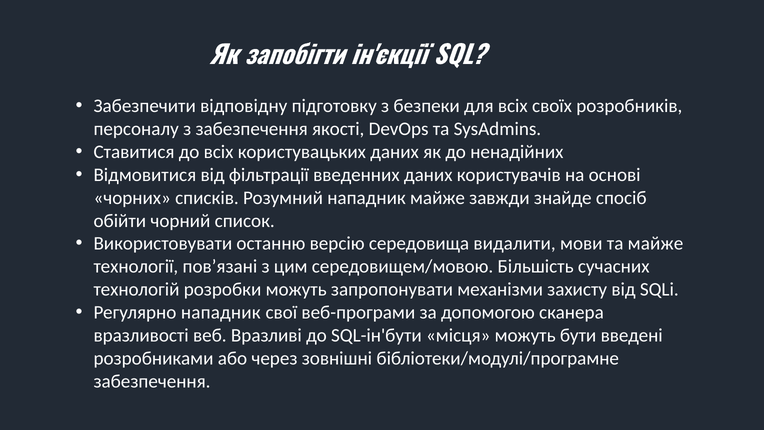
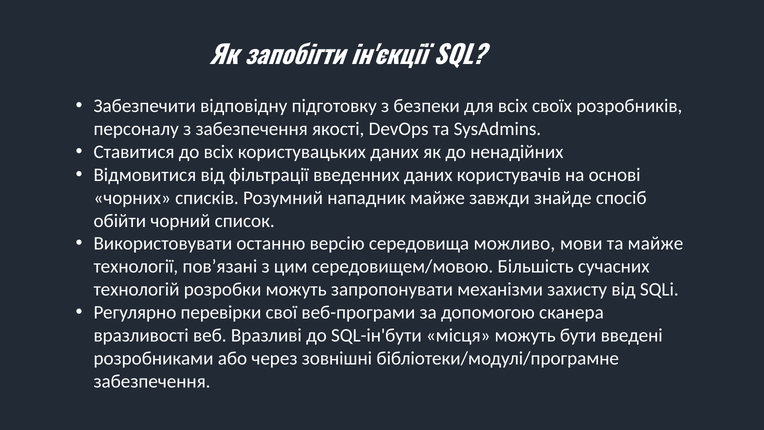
видалити: видалити -> можливо
Регулярно нападник: нападник -> перевірки
